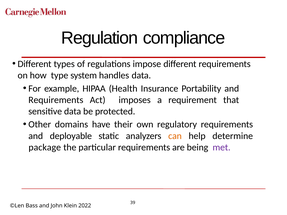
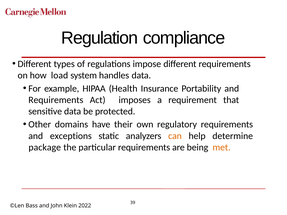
type: type -> load
deployable: deployable -> exceptions
met colour: purple -> orange
